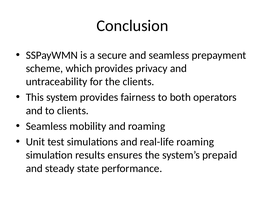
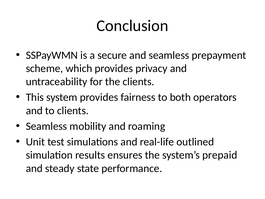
real-life roaming: roaming -> outlined
